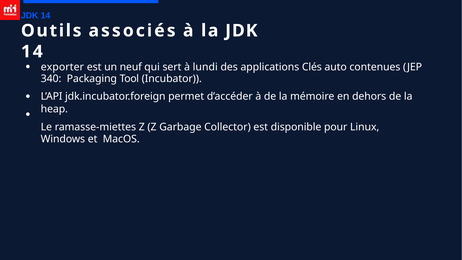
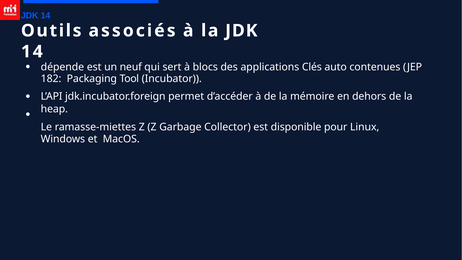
exporter: exporter -> dépende
lundi: lundi -> blocs
340: 340 -> 182
